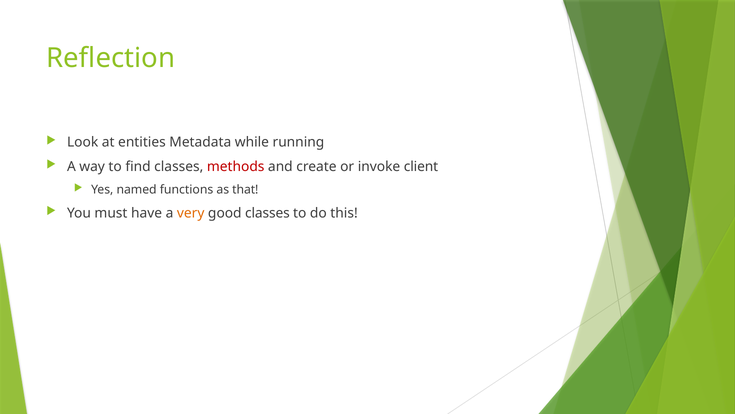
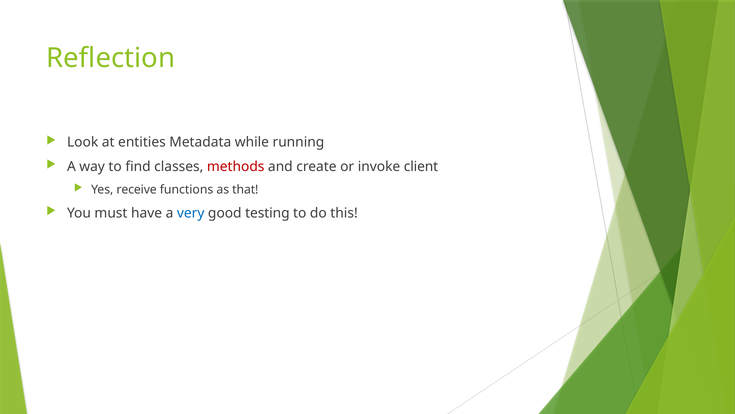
named: named -> receive
very colour: orange -> blue
good classes: classes -> testing
